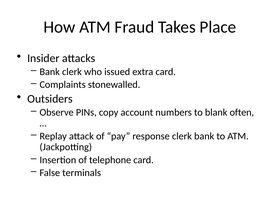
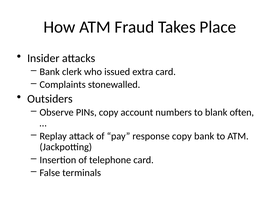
response clerk: clerk -> copy
